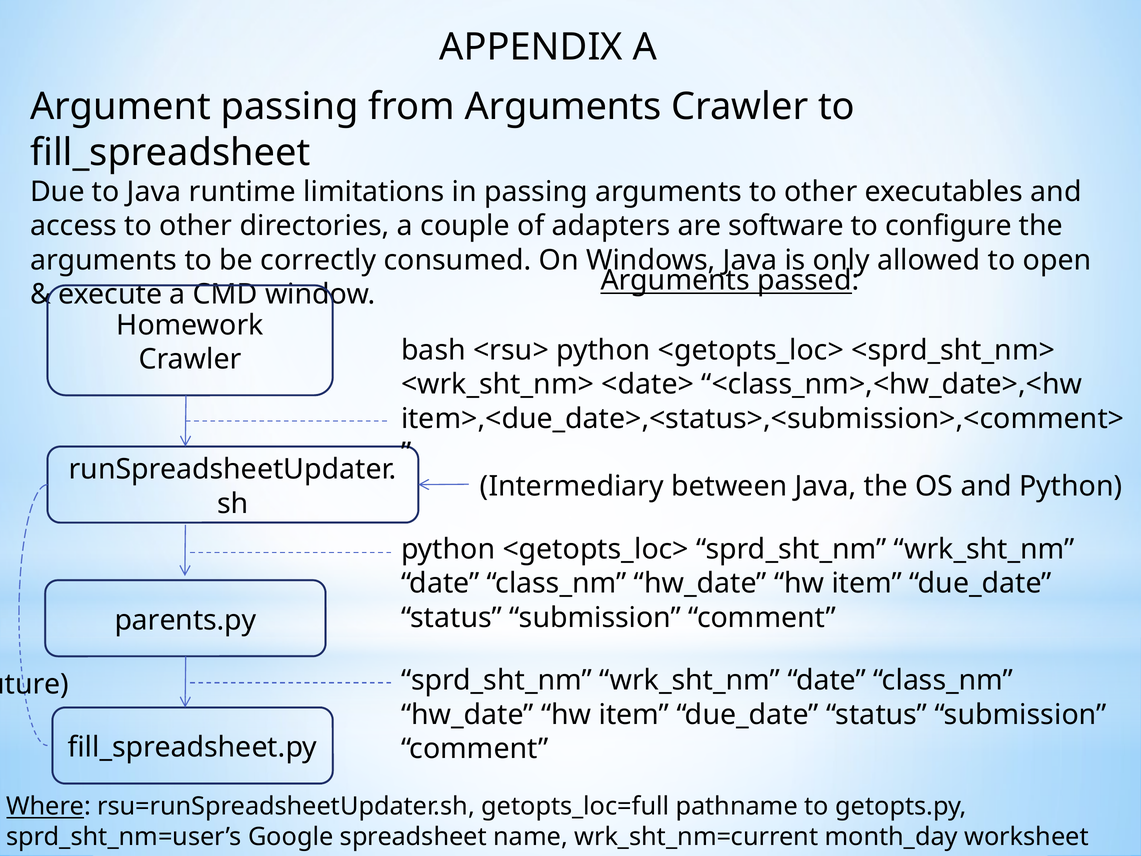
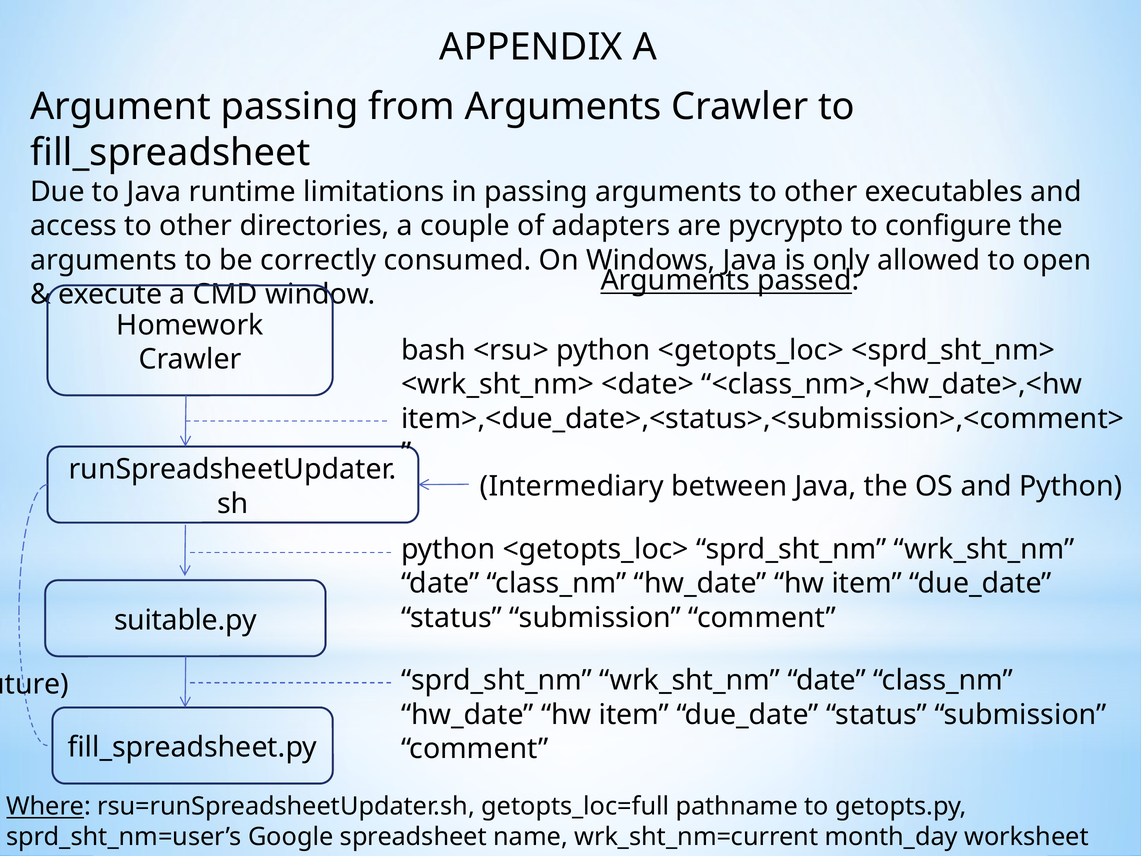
software: software -> pycrypto
parents.py: parents.py -> suitable.py
